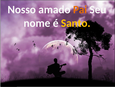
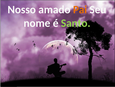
Santo colour: yellow -> light green
